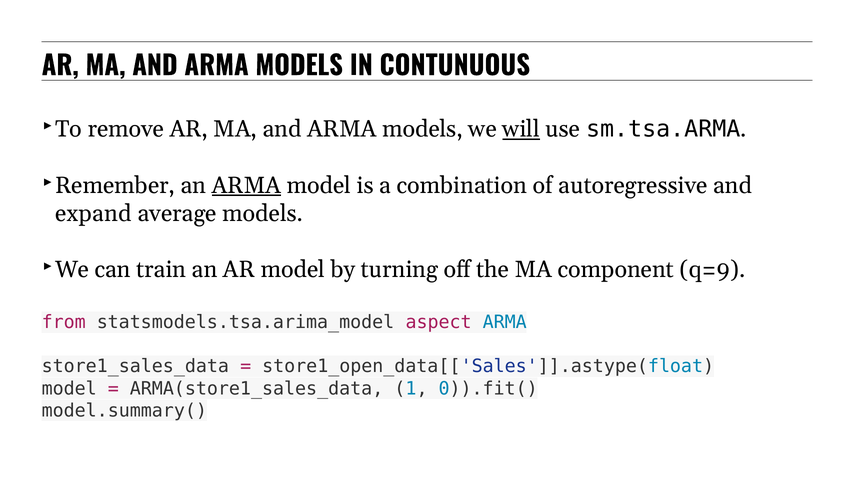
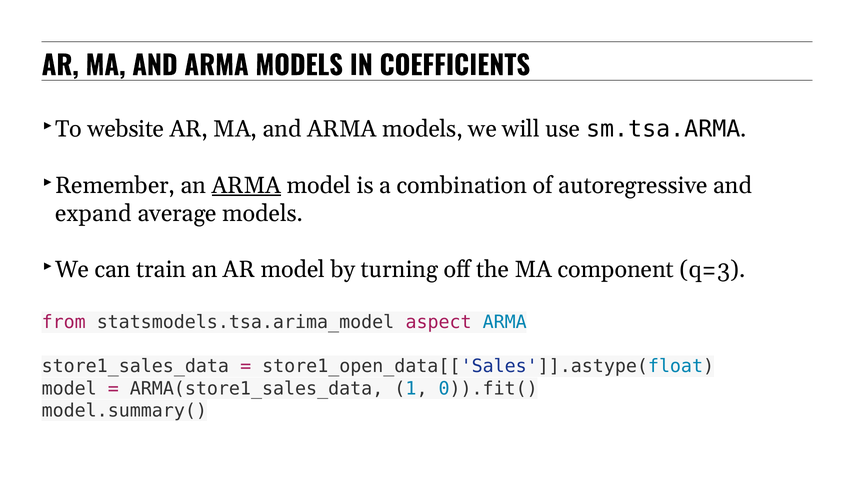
CONTUNUOUS: CONTUNUOUS -> COEFFICIENTS
remove: remove -> website
will underline: present -> none
q=9: q=9 -> q=3
